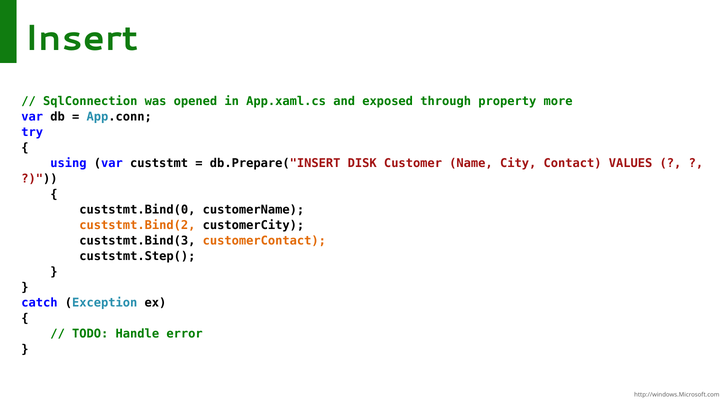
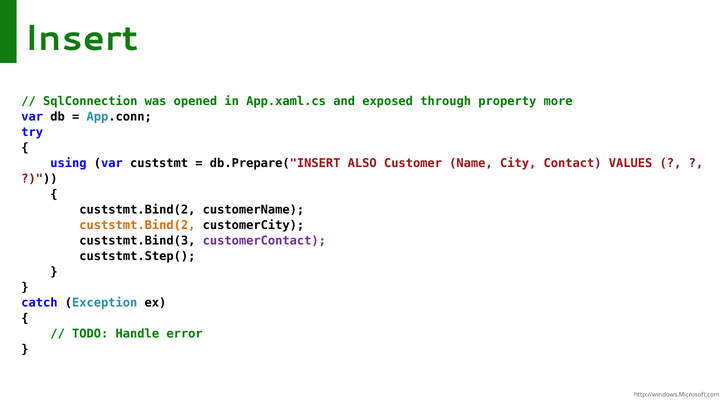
DISK: DISK -> ALSO
custstmt.Bind(0 at (137, 210): custstmt.Bind(0 -> custstmt.Bind(2
customerContact colour: orange -> purple
